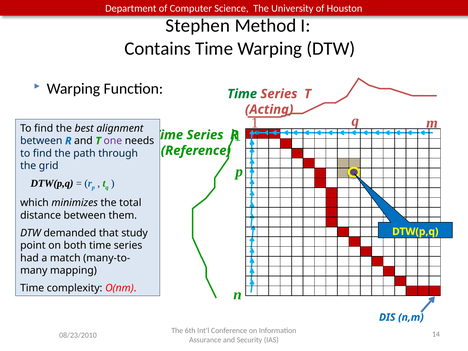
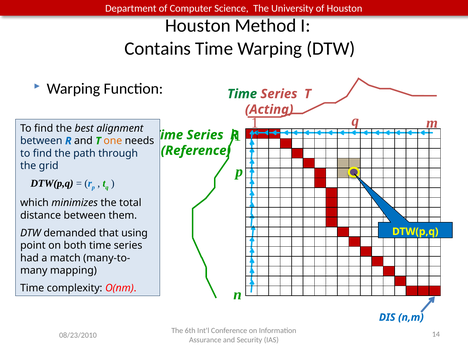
Stephen at (198, 26): Stephen -> Houston
one colour: purple -> orange
study: study -> using
